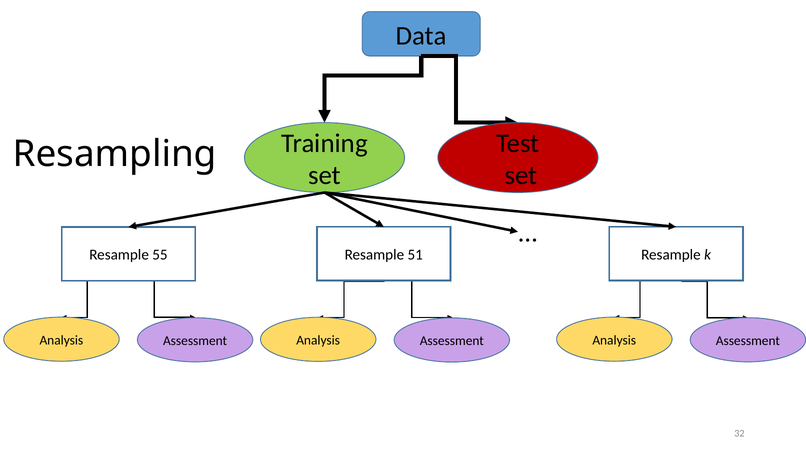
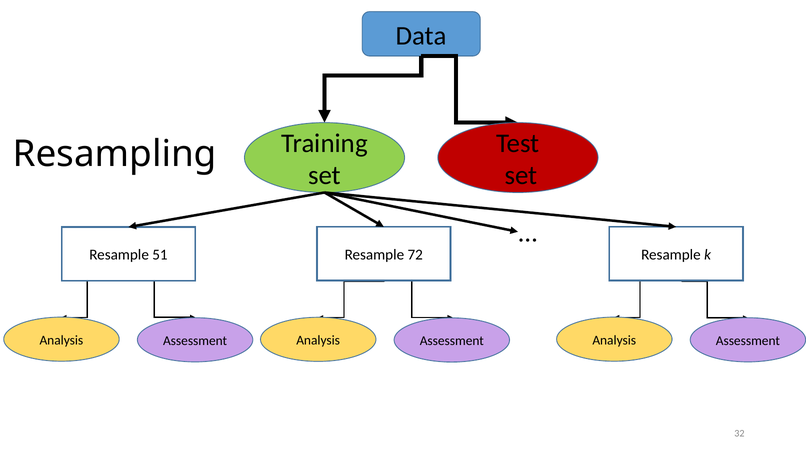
55: 55 -> 51
51: 51 -> 72
